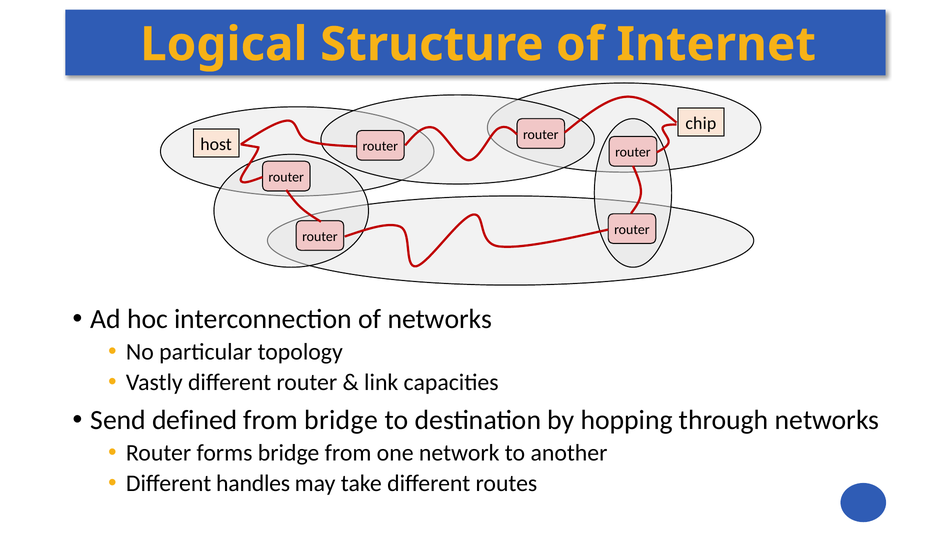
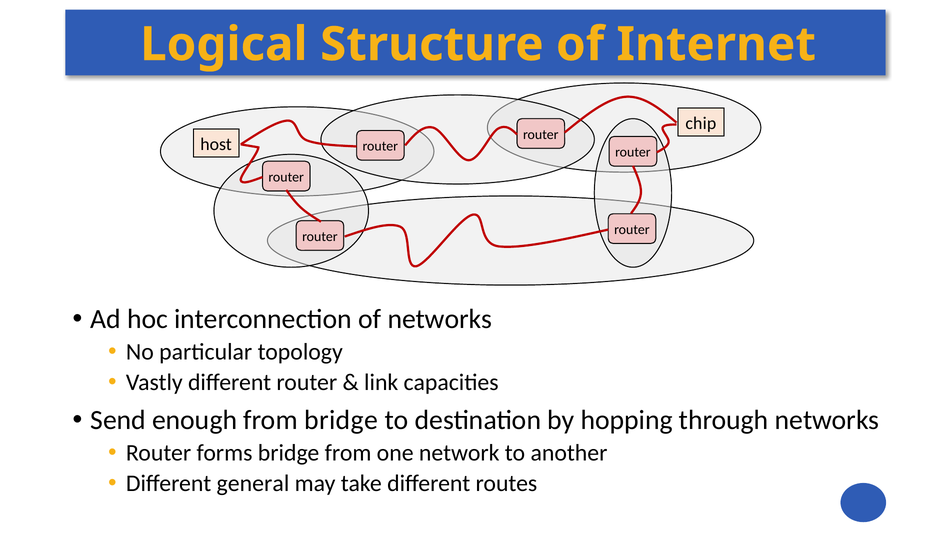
defined: defined -> enough
handles: handles -> general
